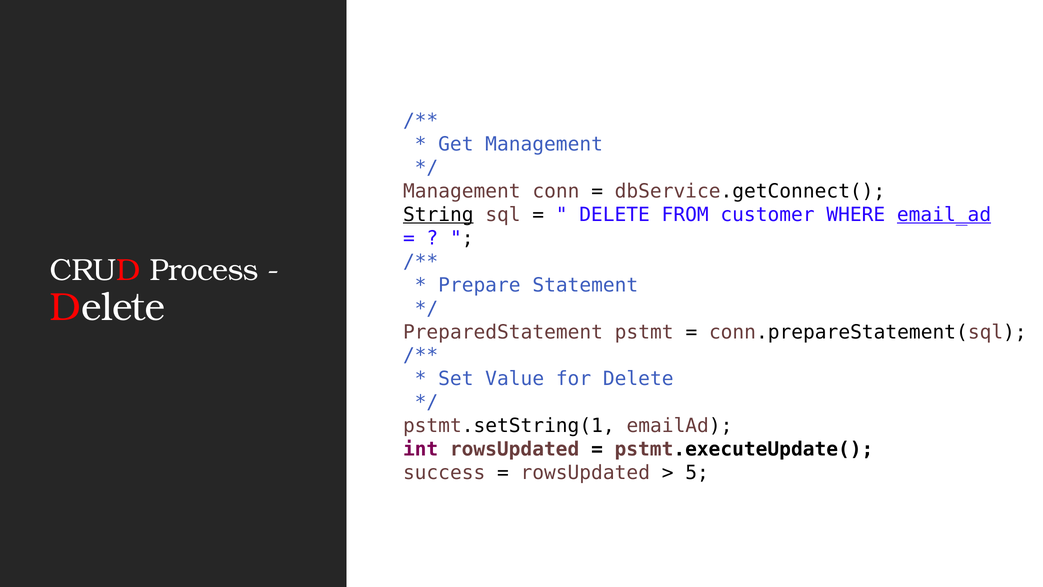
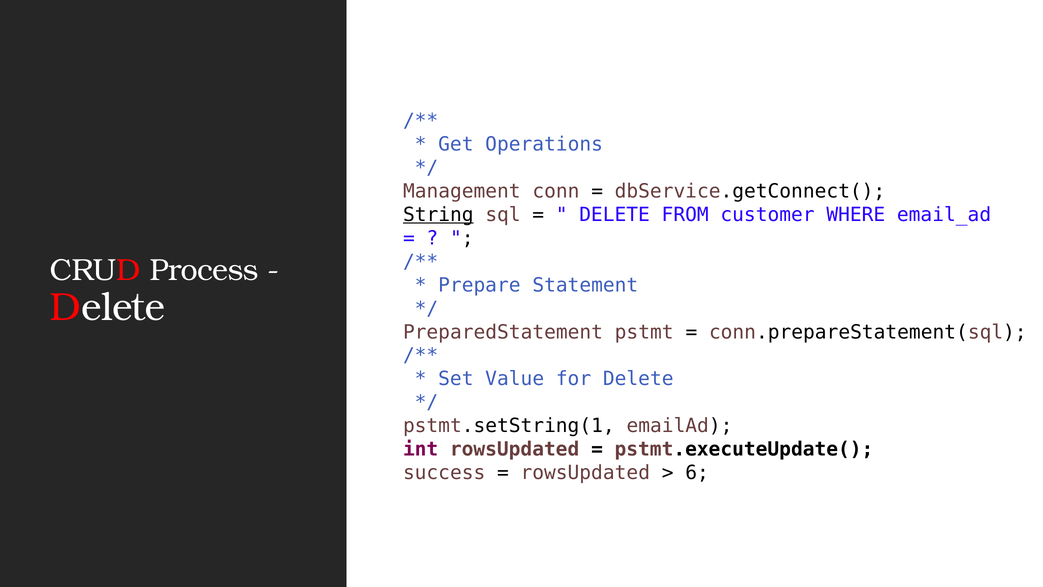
Get Management: Management -> Operations
email_ad underline: present -> none
5: 5 -> 6
